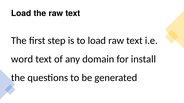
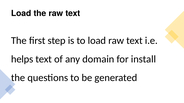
word: word -> helps
